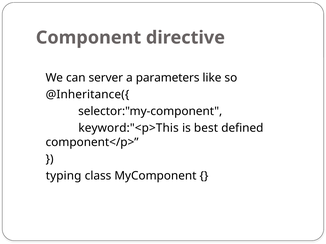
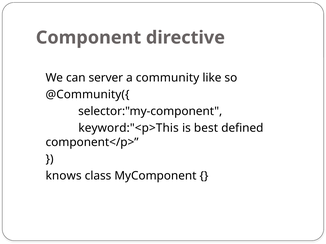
parameters: parameters -> community
@Inheritance({: @Inheritance({ -> @Community({
typing: typing -> knows
